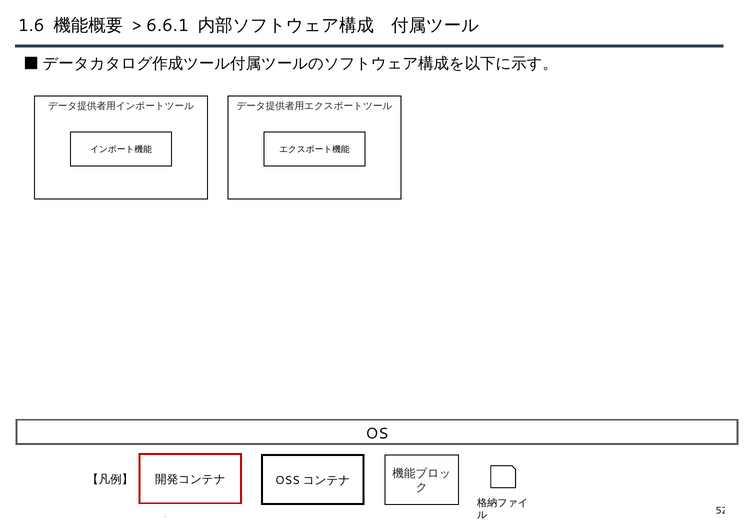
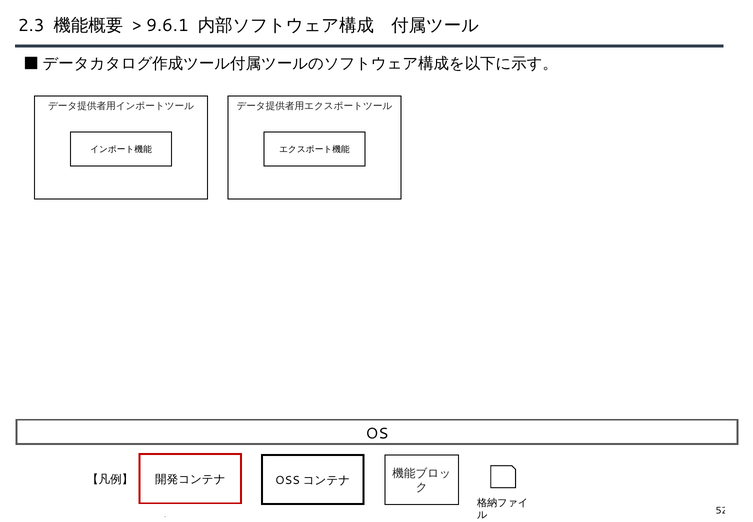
1.6: 1.6 -> 2.3
6.6.1: 6.6.1 -> 9.6.1
